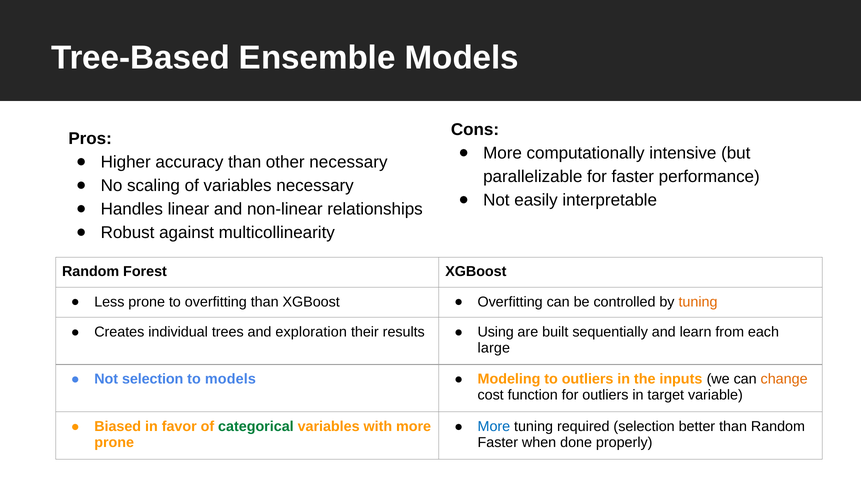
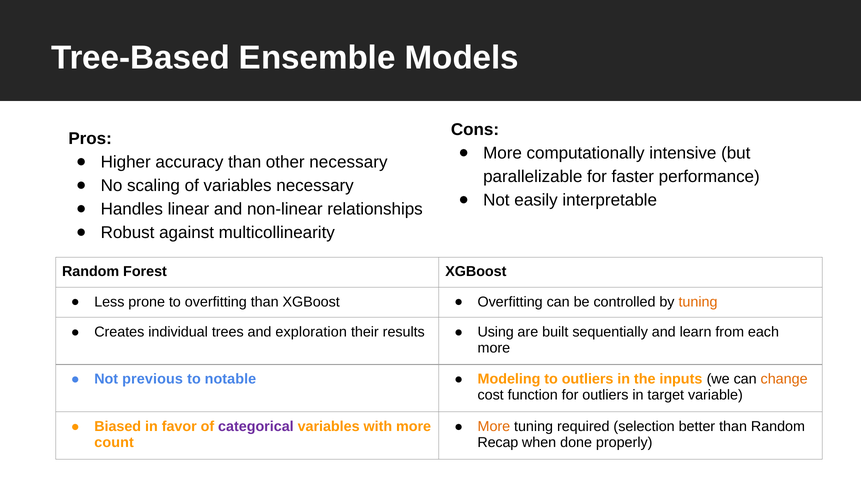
large at (494, 348): large -> more
Not selection: selection -> previous
to models: models -> notable
categorical colour: green -> purple
More at (494, 427) colour: blue -> orange
prone at (114, 443): prone -> count
Faster at (498, 443): Faster -> Recap
